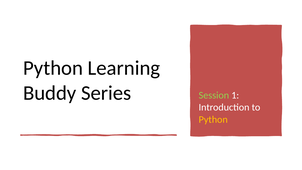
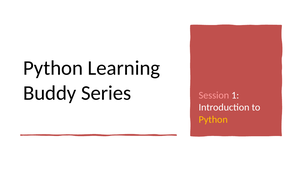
Session colour: light green -> pink
